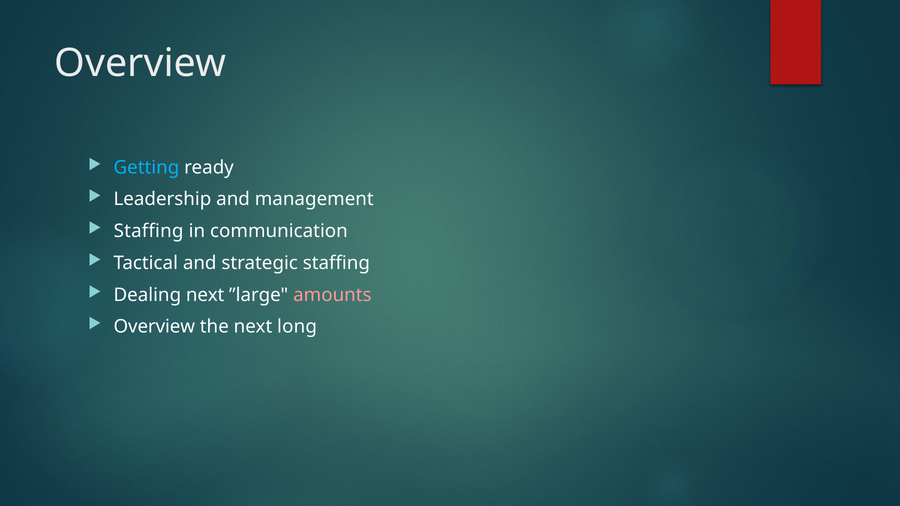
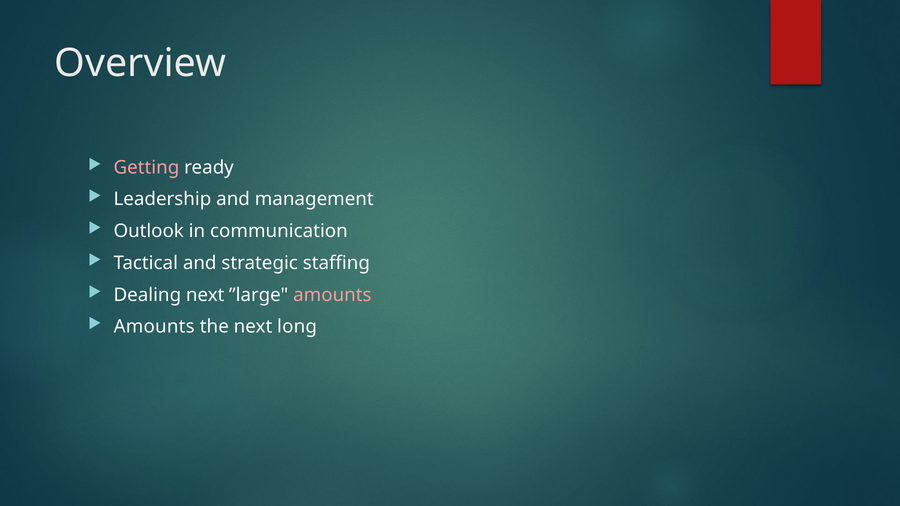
Getting colour: light blue -> pink
Staffing at (149, 231): Staffing -> Outlook
Overview at (154, 327): Overview -> Amounts
